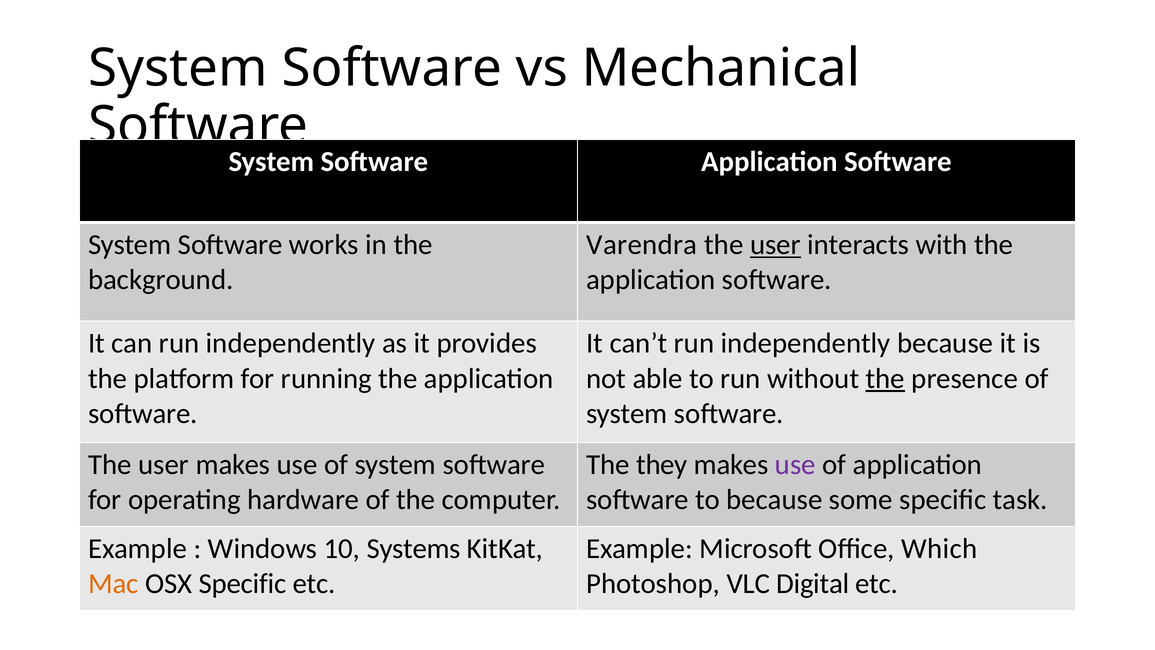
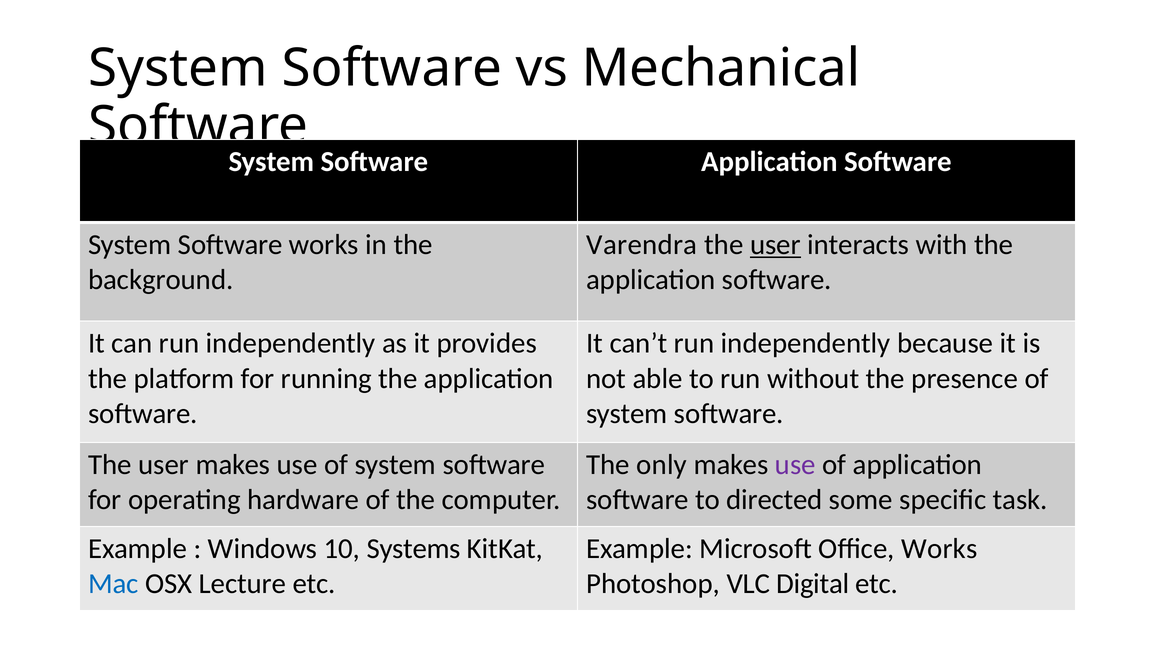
the at (885, 378) underline: present -> none
they: they -> only
to because: because -> directed
Office Which: Which -> Works
Mac colour: orange -> blue
OSX Specific: Specific -> Lecture
